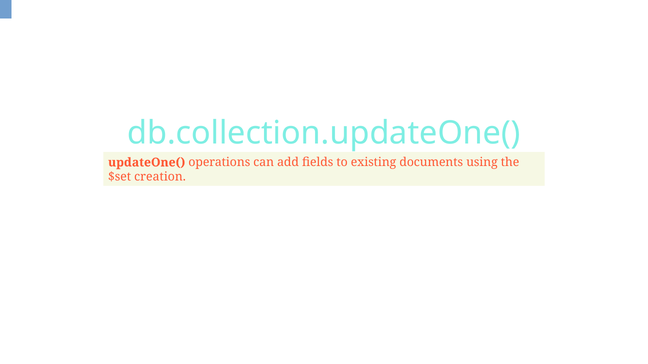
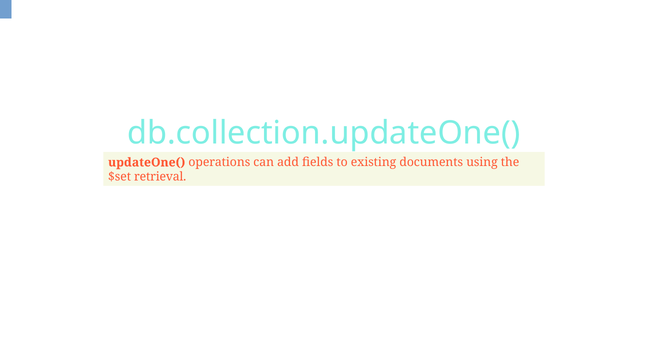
creation: creation -> retrieval
